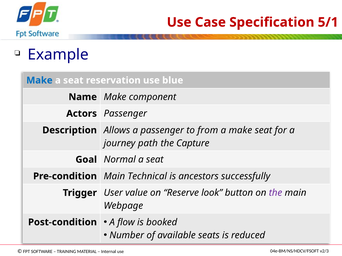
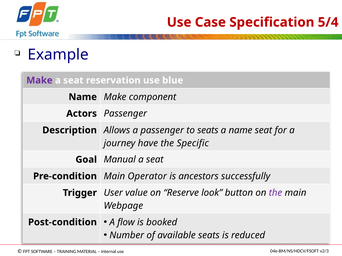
5/1: 5/1 -> 5/4
Make at (39, 80) colour: blue -> purple
to from: from -> seats
a make: make -> name
path: path -> have
Capture: Capture -> Specific
Normal: Normal -> Manual
Technical: Technical -> Operator
